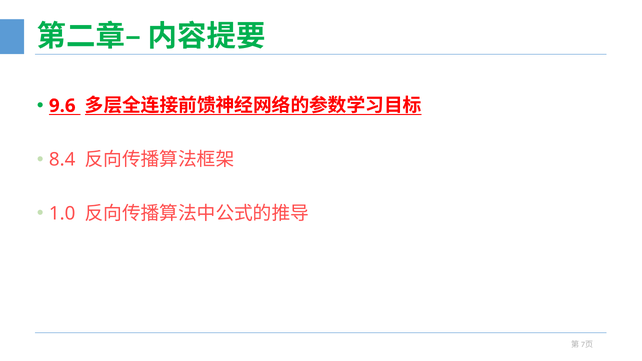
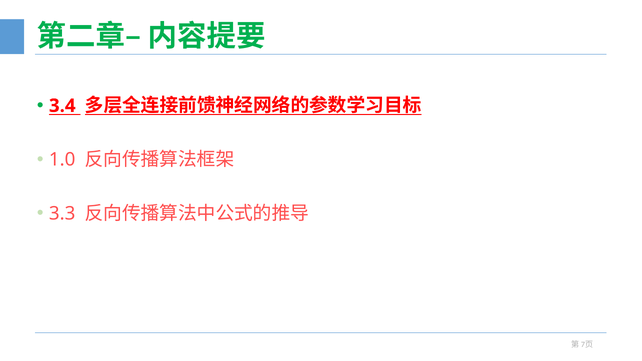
9.6: 9.6 -> 3.4
8.4: 8.4 -> 1.0
1.0: 1.0 -> 3.3
